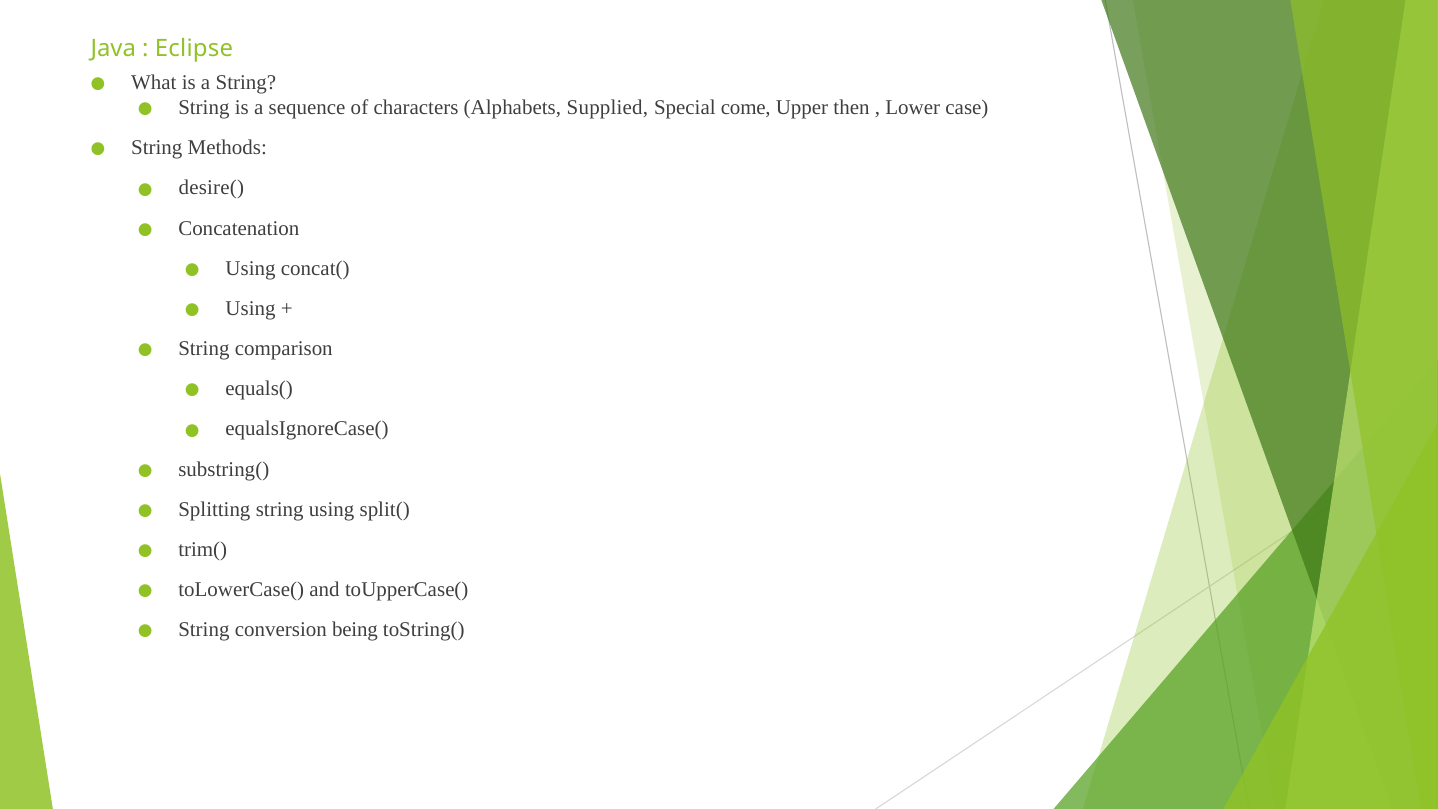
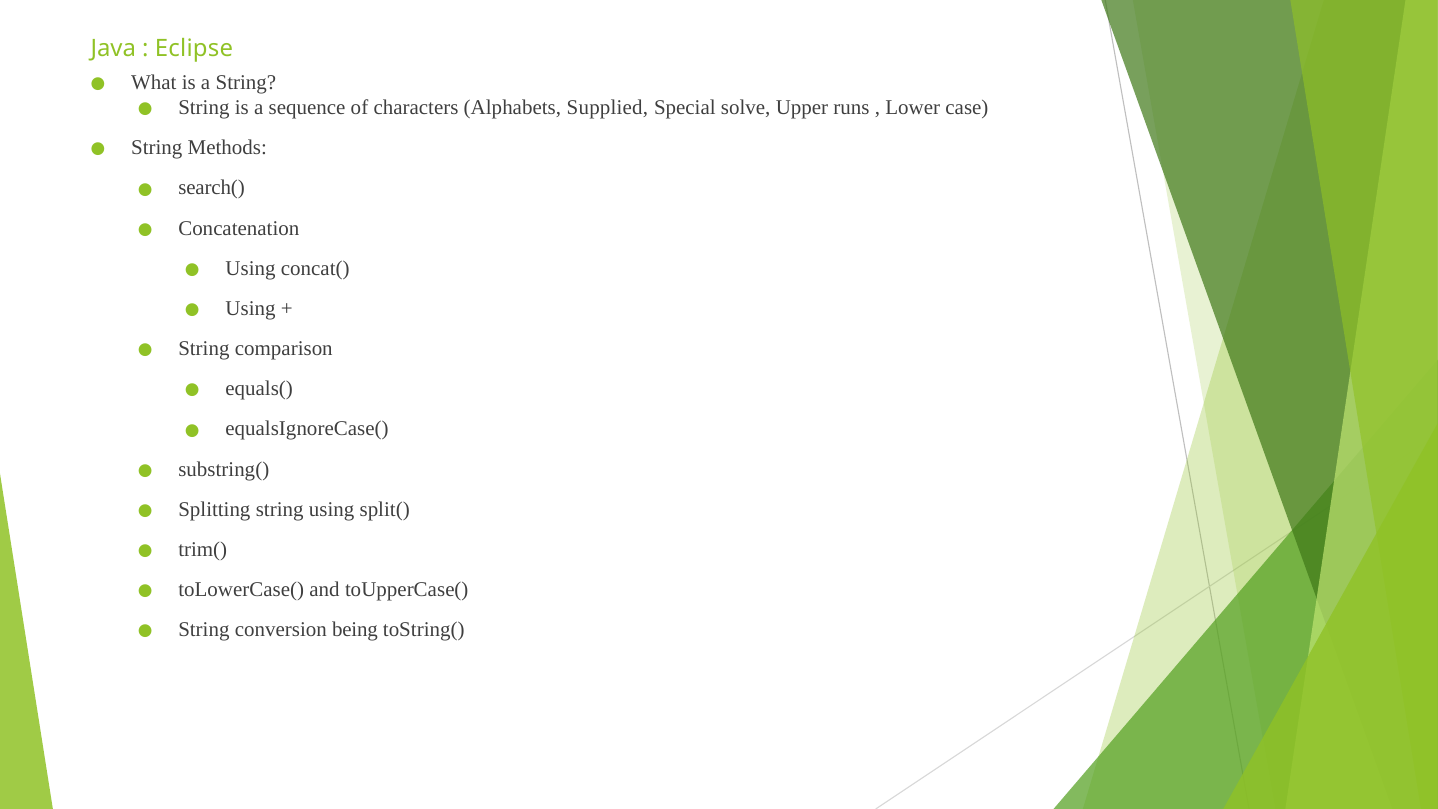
come: come -> solve
then: then -> runs
desire(: desire( -> search(
